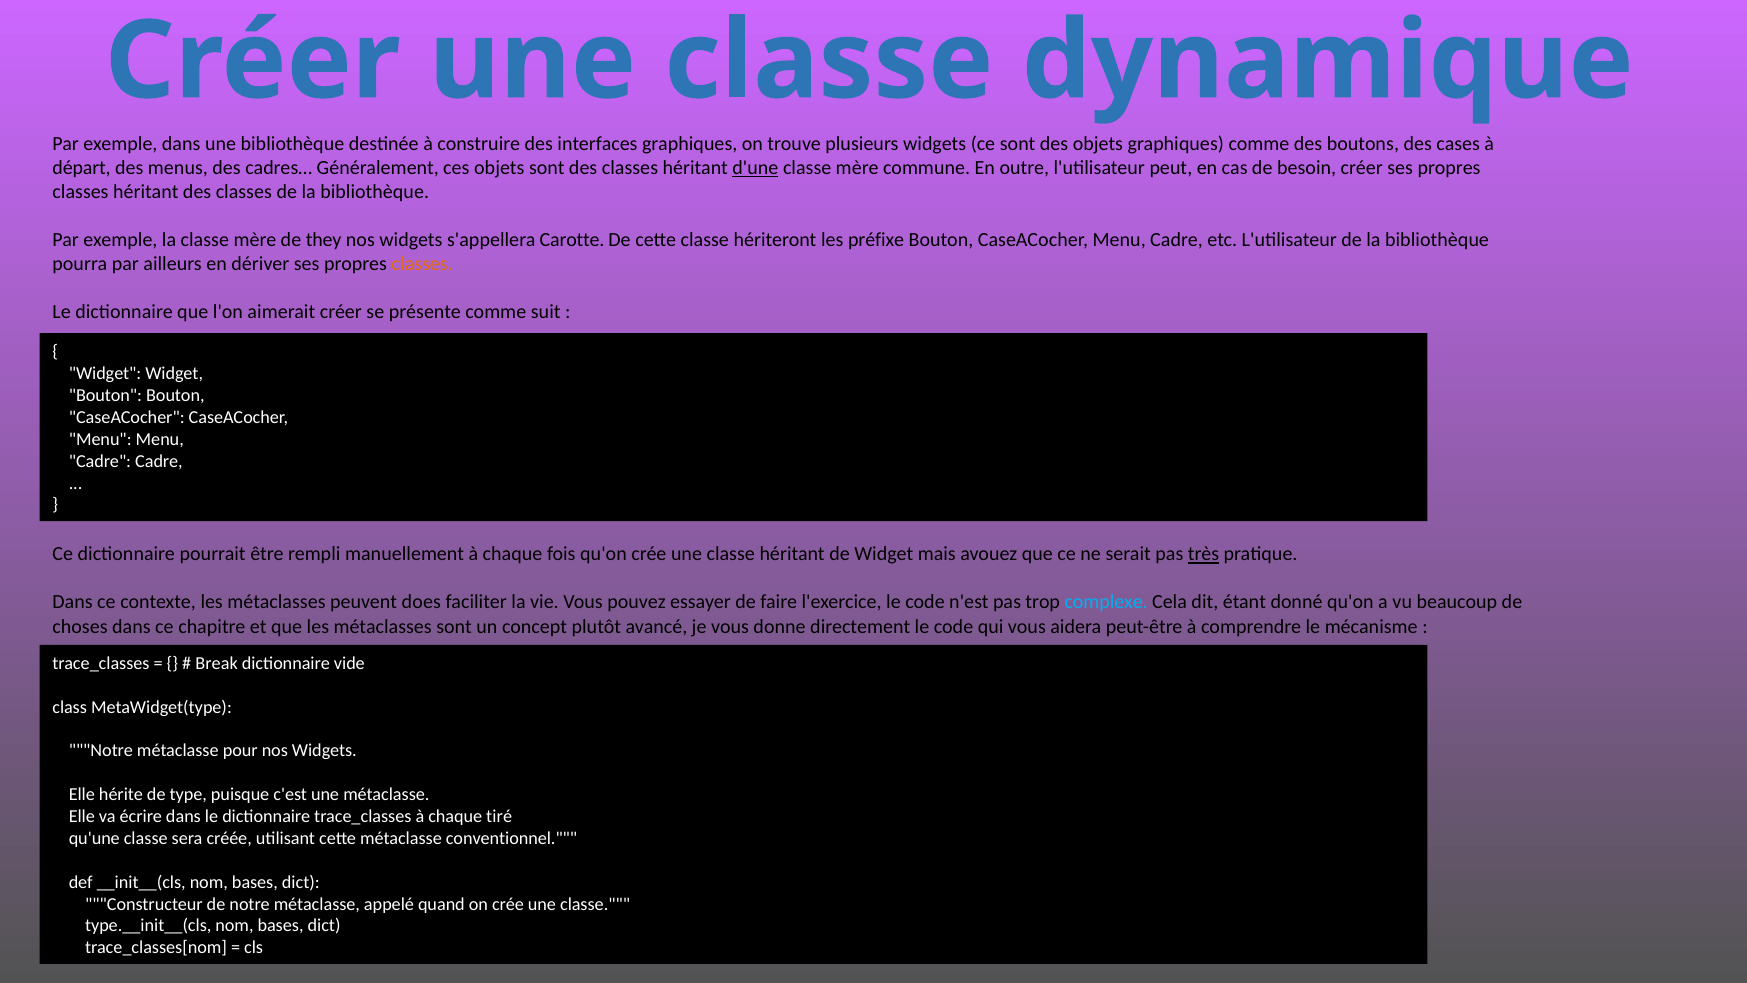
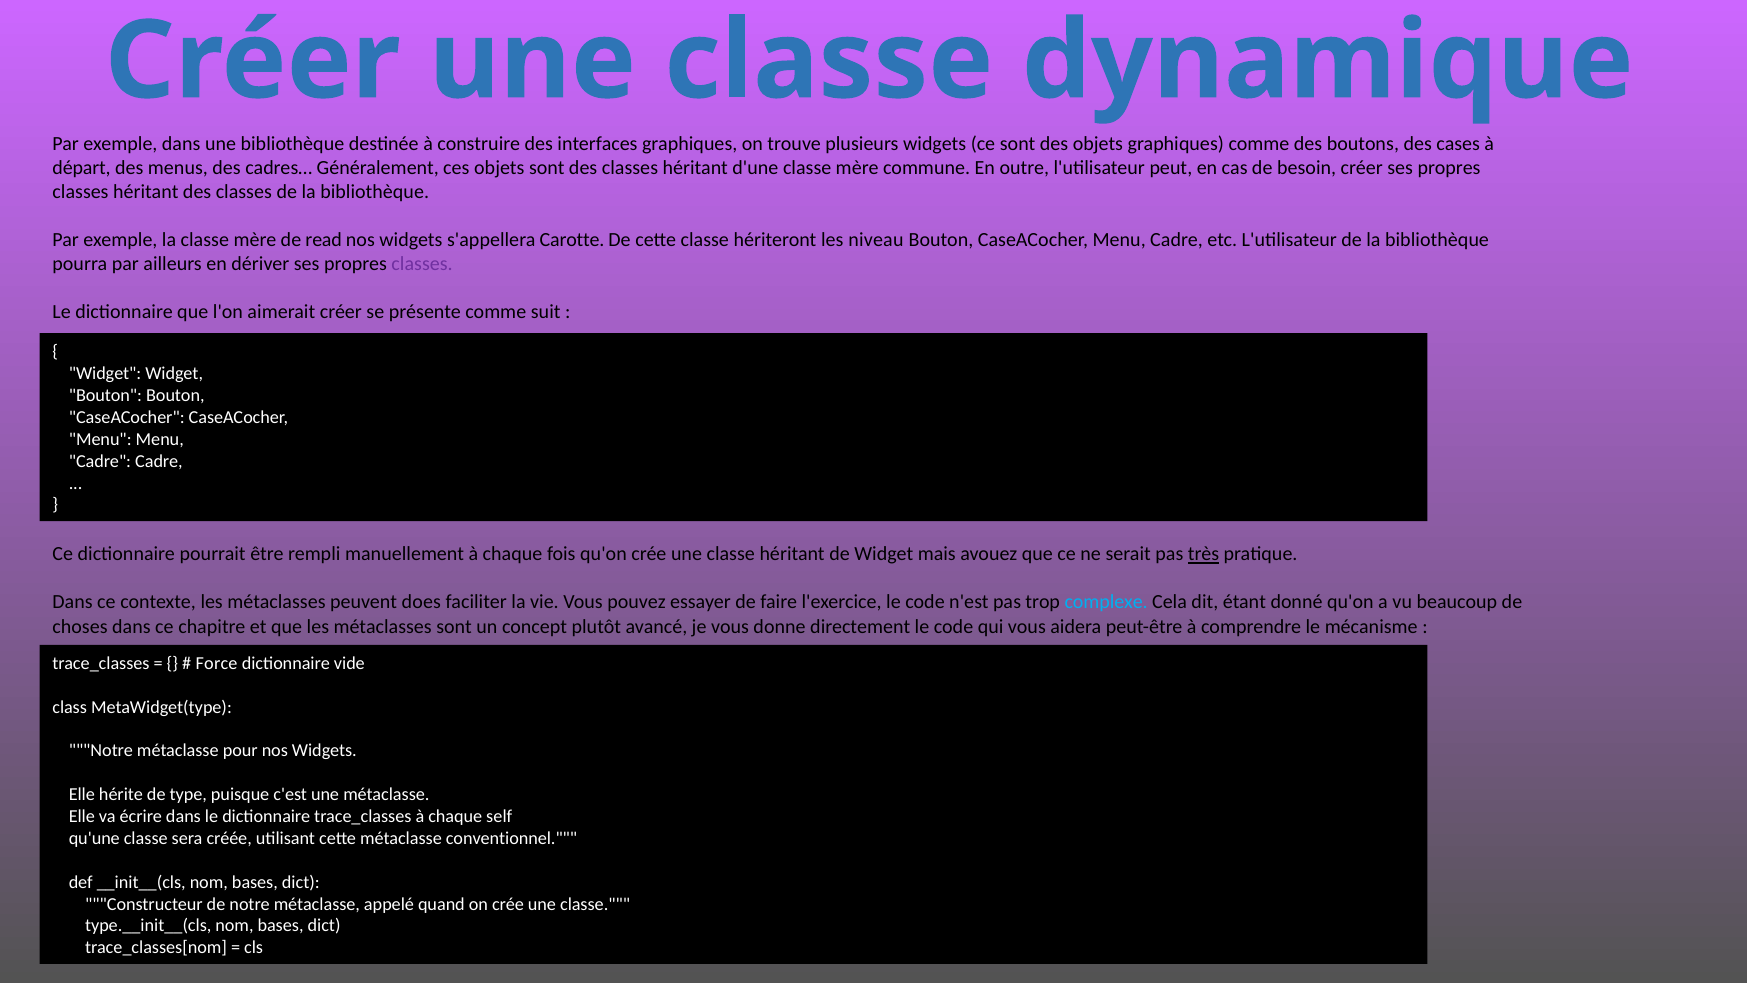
d'une underline: present -> none
they: they -> read
préfixe: préfixe -> niveau
classes at (422, 264) colour: orange -> purple
Break: Break -> Force
tiré: tiré -> self
